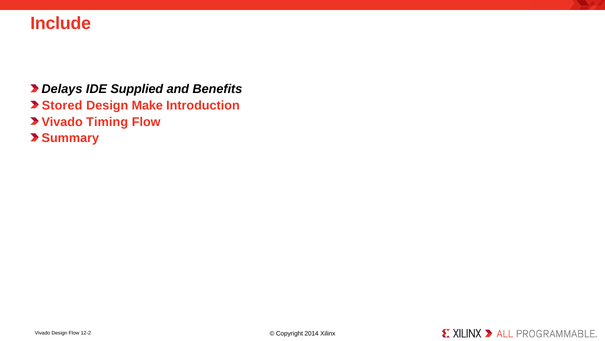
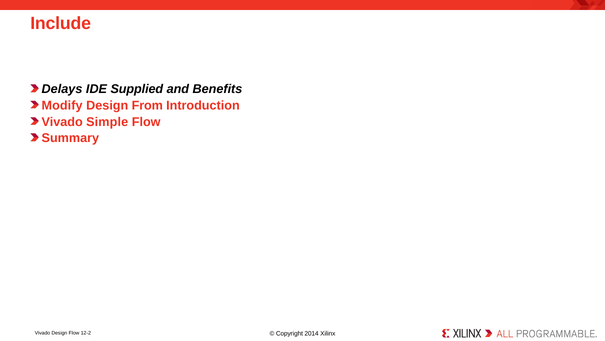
Stored: Stored -> Modify
Make: Make -> From
Timing: Timing -> Simple
